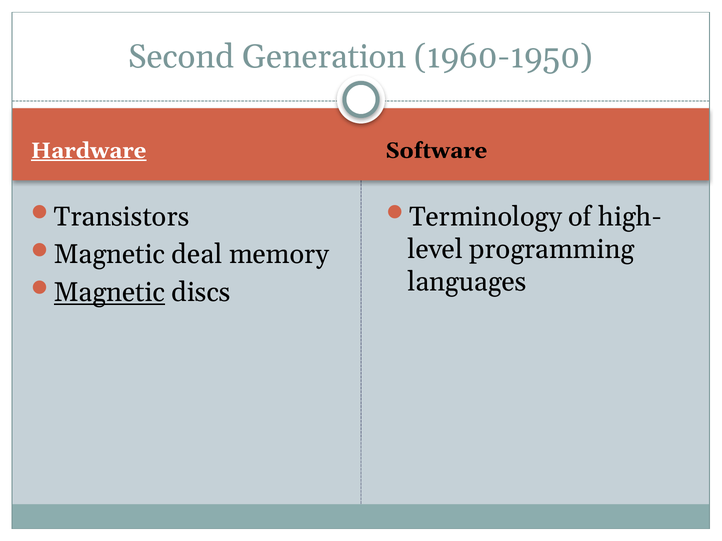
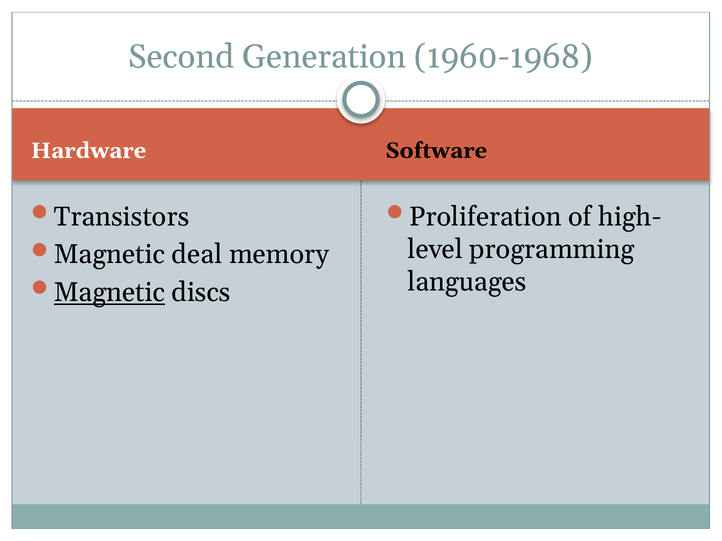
1960-1950: 1960-1950 -> 1960-1968
Hardware underline: present -> none
Terminology: Terminology -> Proliferation
